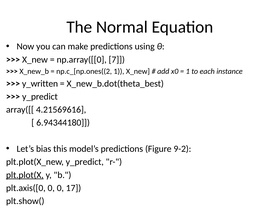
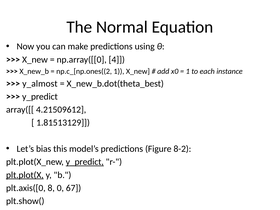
7: 7 -> 4
y_written: y_written -> y_almost
4.21569616: 4.21569616 -> 4.21509612
6.94344180: 6.94344180 -> 1.81513129
9-2: 9-2 -> 8-2
y_predict at (85, 162) underline: none -> present
plt.axis([0 0: 0 -> 8
17: 17 -> 67
